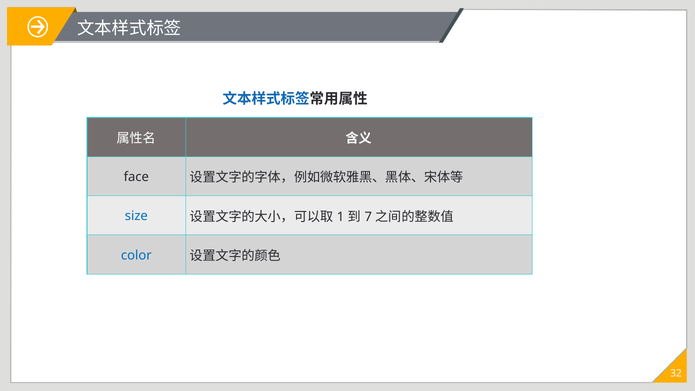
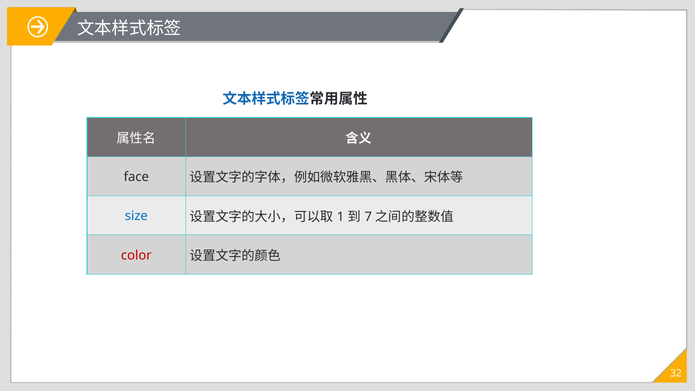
color colour: blue -> red
